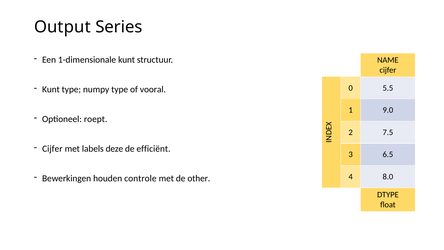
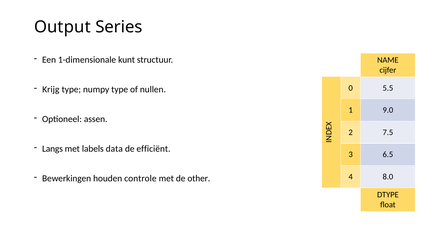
Kunt at (51, 89): Kunt -> Krijg
vooral: vooral -> nullen
roept: roept -> assen
Cijfer at (52, 149): Cijfer -> Langs
deze: deze -> data
